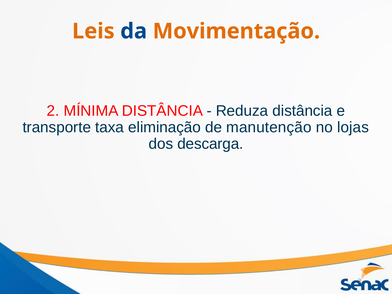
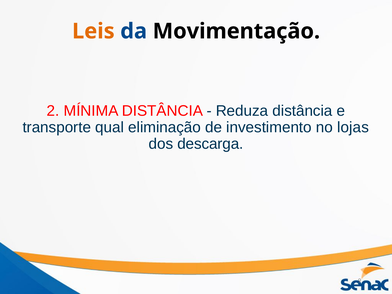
Movimentação colour: orange -> black
taxa: taxa -> qual
manutenção: manutenção -> investimento
